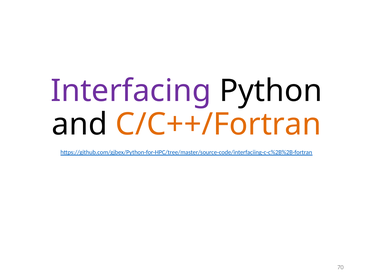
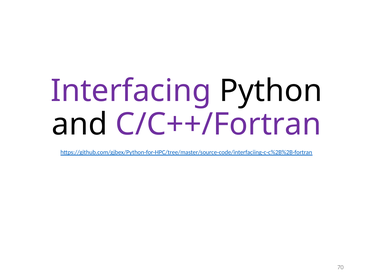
C/C++/Fortran colour: orange -> purple
